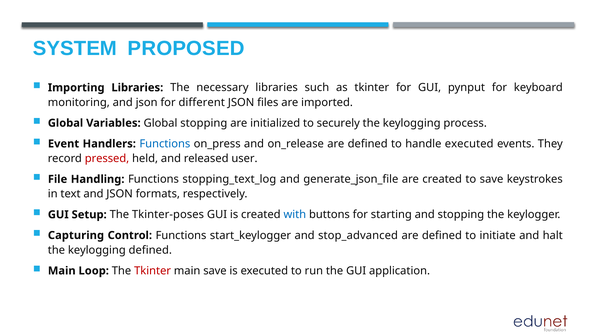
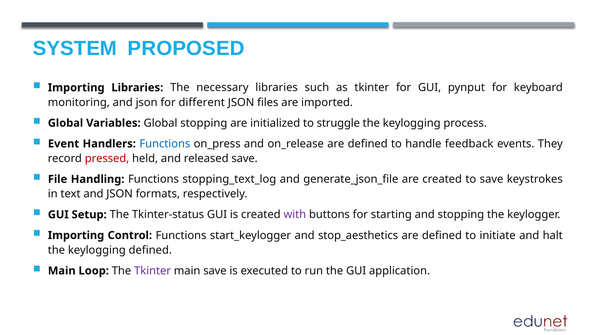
securely: securely -> struggle
handle executed: executed -> feedback
released user: user -> save
Tkinter-poses: Tkinter-poses -> Tkinter-status
with colour: blue -> purple
Capturing at (76, 235): Capturing -> Importing
stop_advanced: stop_advanced -> stop_aesthetics
Tkinter at (153, 271) colour: red -> purple
